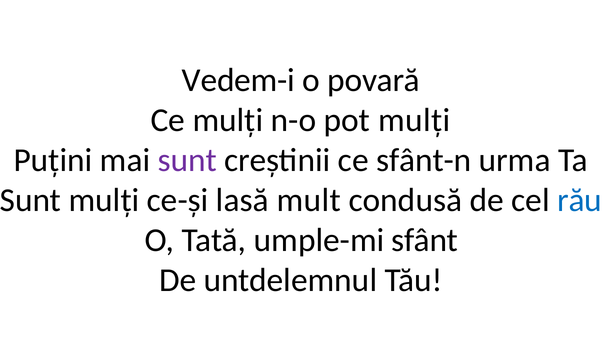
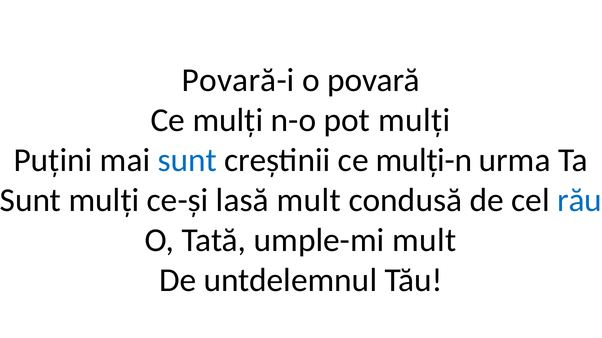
Vedem-i: Vedem-i -> Povară-i
sunt at (187, 161) colour: purple -> blue
sfânt-n: sfânt-n -> mulți-n
umple-mi sfânt: sfânt -> mult
